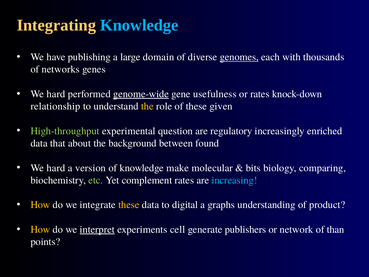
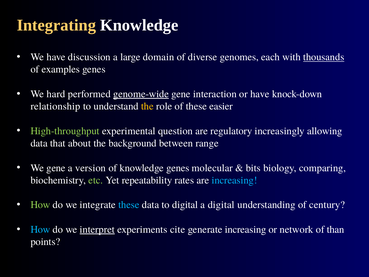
Knowledge at (139, 25) colour: light blue -> white
publishing: publishing -> discussion
genomes underline: present -> none
thousands underline: none -> present
networks: networks -> examples
usefulness: usefulness -> interaction
or rates: rates -> have
given: given -> easier
enriched: enriched -> allowing
found: found -> range
hard at (56, 168): hard -> gene
knowledge make: make -> genes
complement: complement -> repeatability
How at (40, 205) colour: yellow -> light green
these at (129, 205) colour: yellow -> light blue
a graphs: graphs -> digital
product: product -> century
How at (40, 229) colour: yellow -> light blue
cell: cell -> cite
generate publishers: publishers -> increasing
